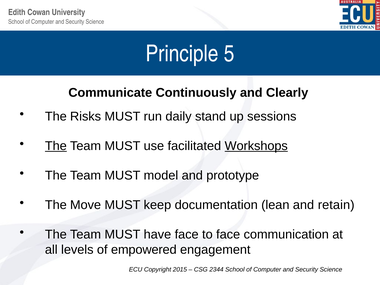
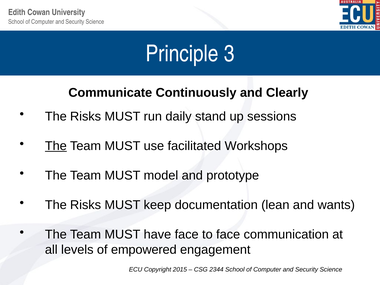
5: 5 -> 3
Workshops underline: present -> none
Move at (86, 205): Move -> Risks
retain: retain -> wants
